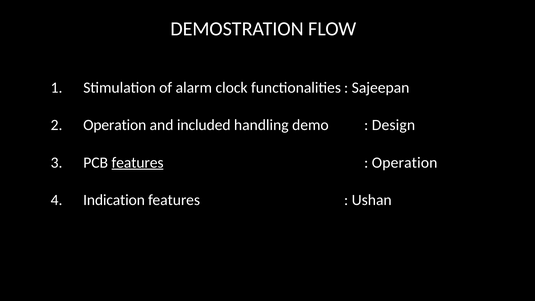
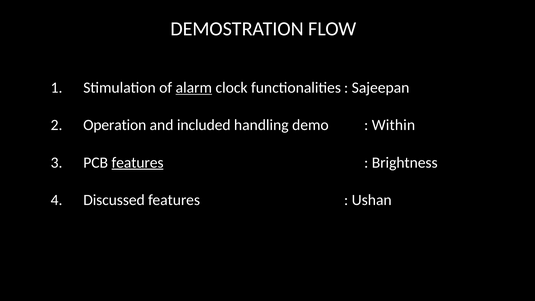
alarm underline: none -> present
Design: Design -> Within
Operation at (405, 163): Operation -> Brightness
Indication: Indication -> Discussed
